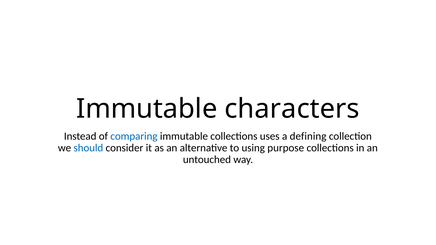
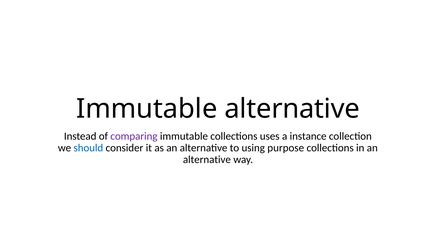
Immutable characters: characters -> alternative
comparing colour: blue -> purple
defining: defining -> instance
untouched at (207, 160): untouched -> alternative
